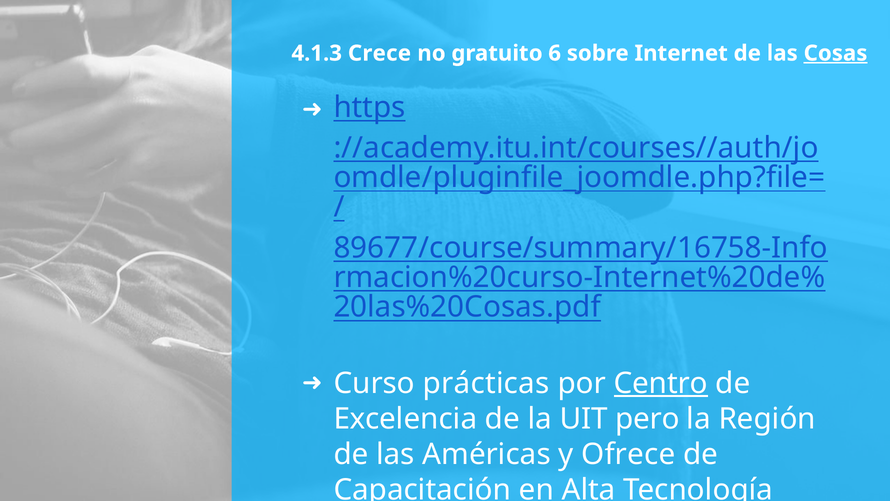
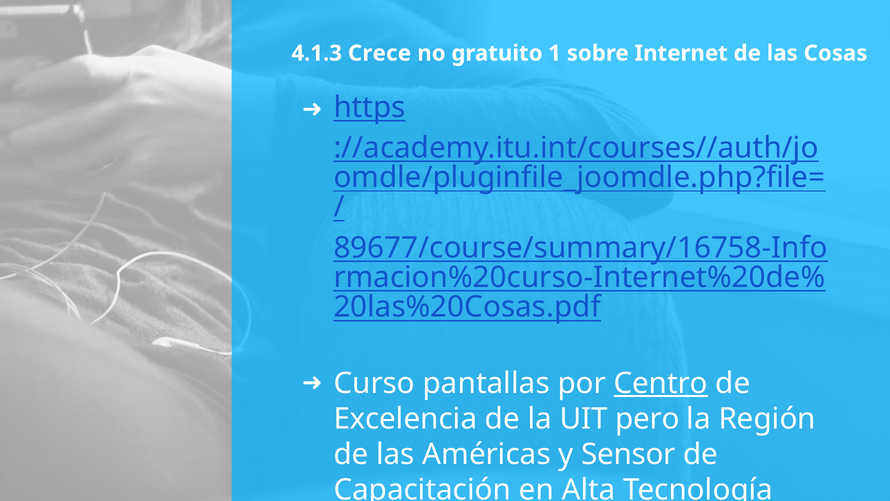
6: 6 -> 1
Cosas underline: present -> none
prácticas: prácticas -> pantallas
Ofrece: Ofrece -> Sensor
